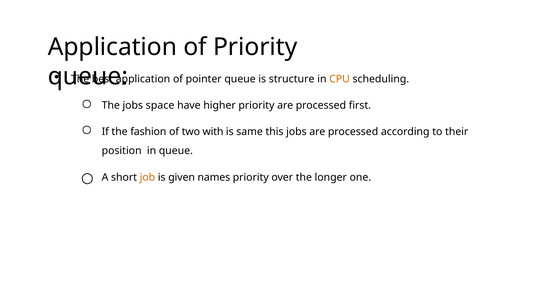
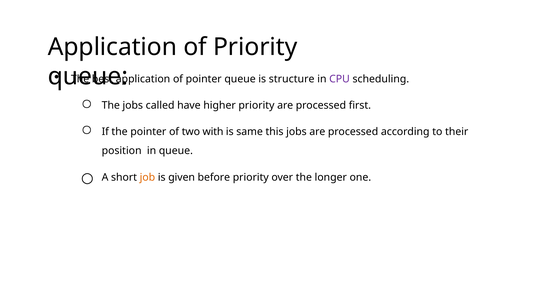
CPU colour: orange -> purple
space: space -> called
the fashion: fashion -> pointer
names: names -> before
